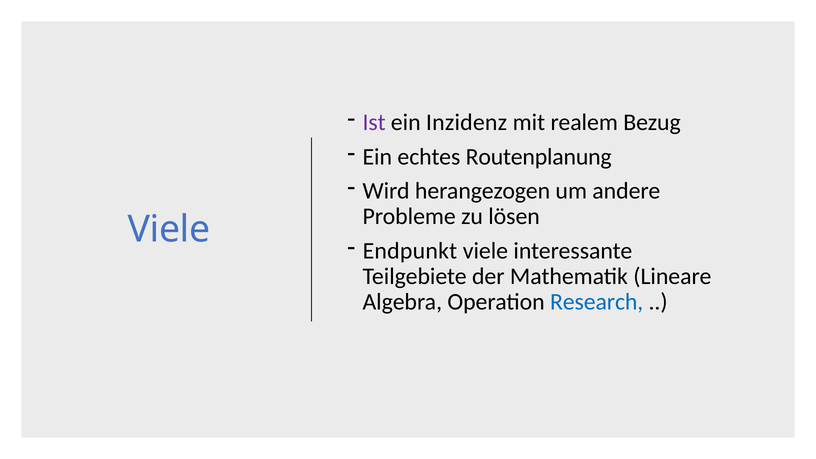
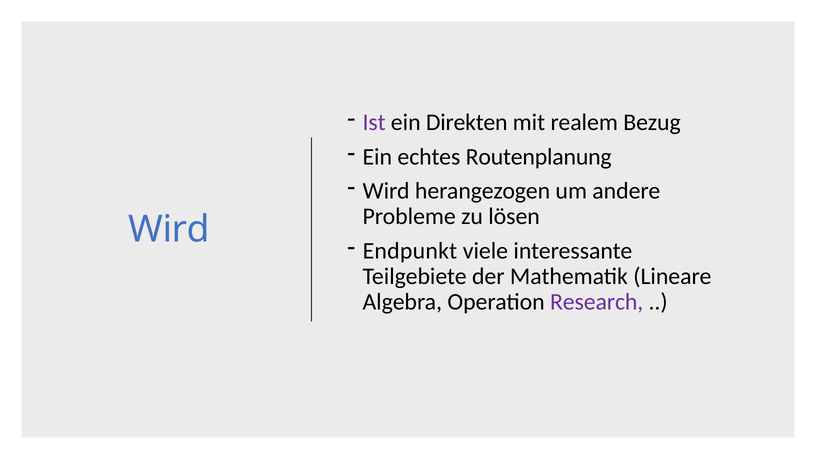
Inzidenz: Inzidenz -> Direkten
Viele at (169, 229): Viele -> Wird
Research colour: blue -> purple
